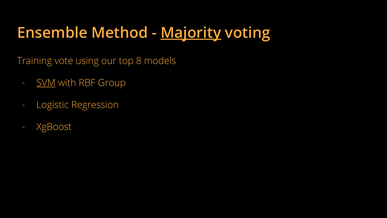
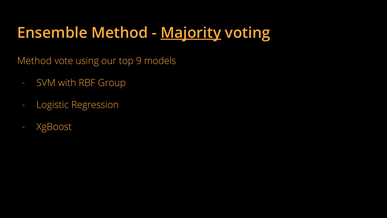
Training at (35, 61): Training -> Method
8: 8 -> 9
SVM underline: present -> none
